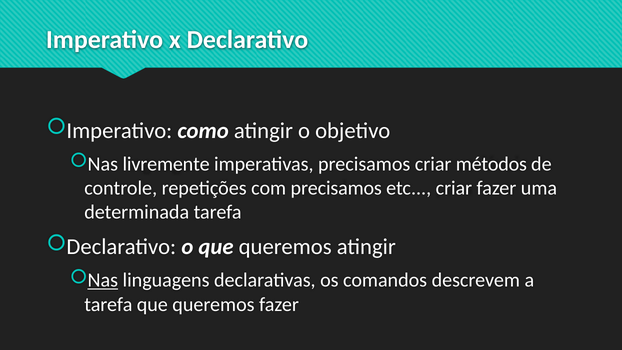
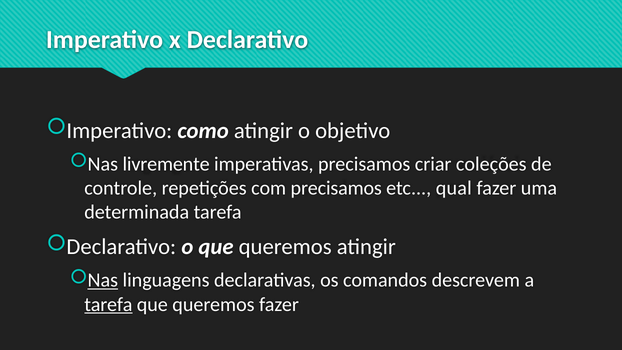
métodos: métodos -> coleções
etc criar: criar -> qual
tarefa at (108, 304) underline: none -> present
